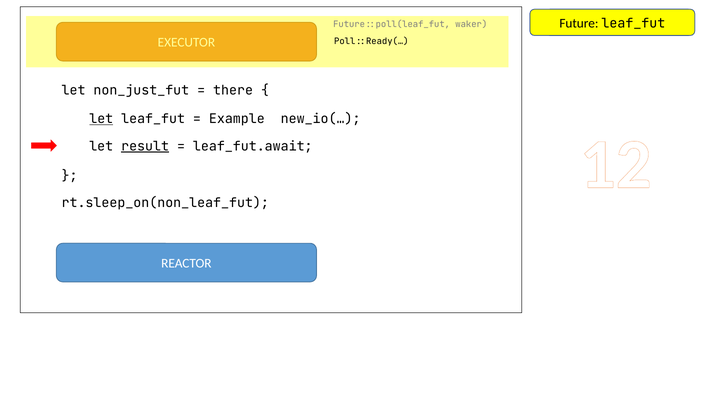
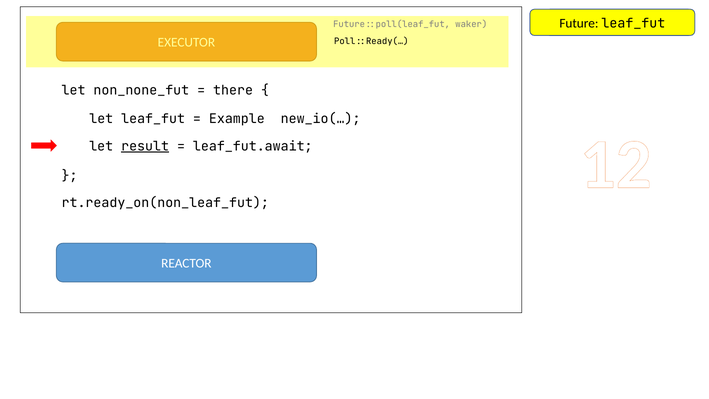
non_just_fut: non_just_fut -> non_none_fut
let at (101, 119) underline: present -> none
rt.sleep_on(non_leaf_fut: rt.sleep_on(non_leaf_fut -> rt.ready_on(non_leaf_fut
